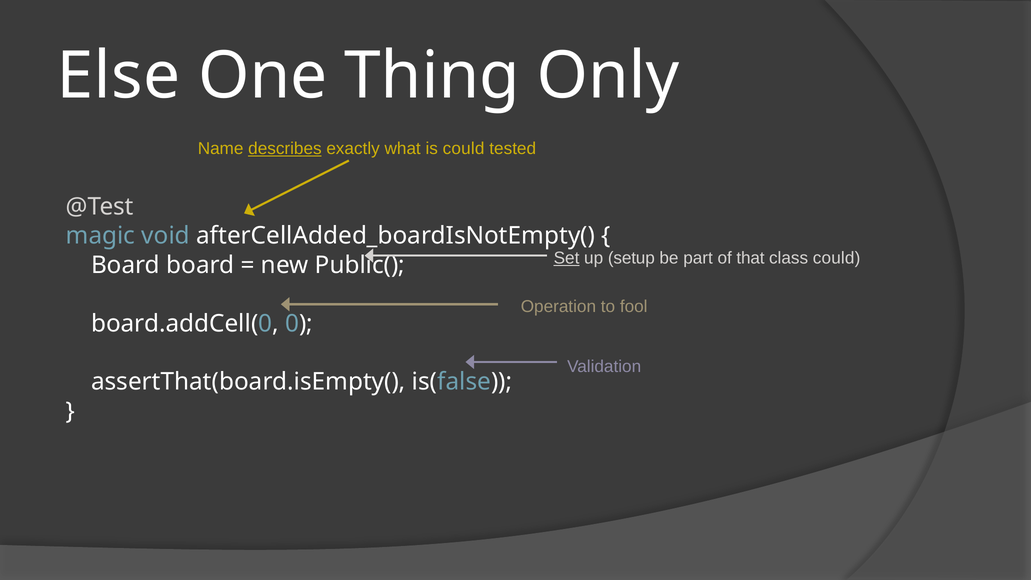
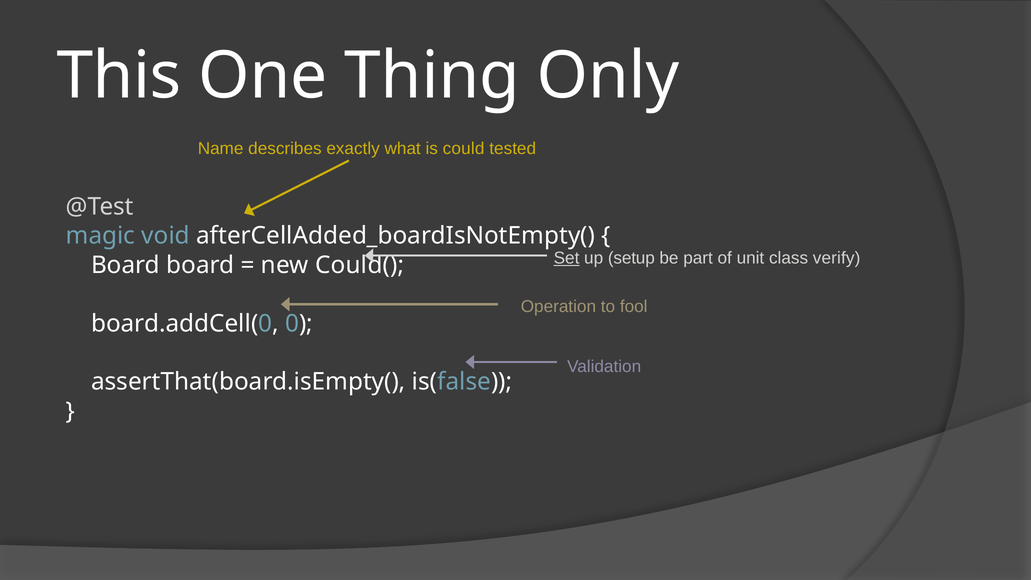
Else: Else -> This
describes underline: present -> none
that: that -> unit
class could: could -> verify
Public(: Public( -> Could(
